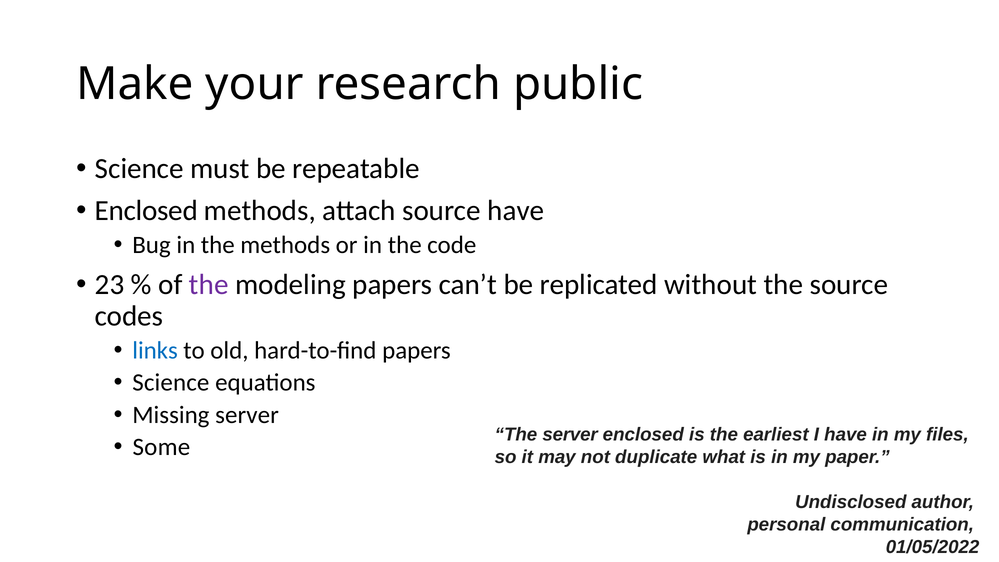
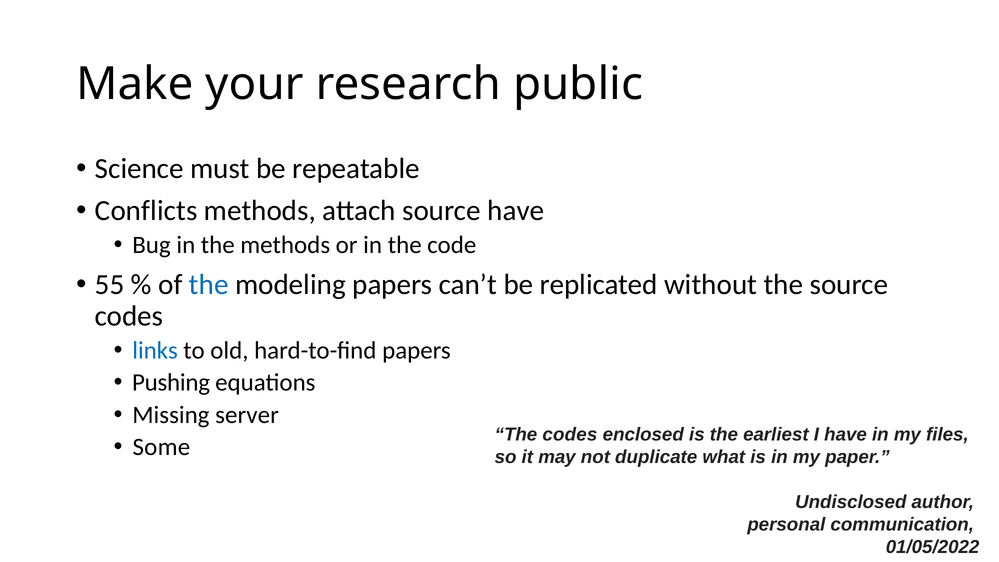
Enclosed at (146, 211): Enclosed -> Conflicts
23: 23 -> 55
the at (209, 285) colour: purple -> blue
Science at (171, 383): Science -> Pushing
The server: server -> codes
